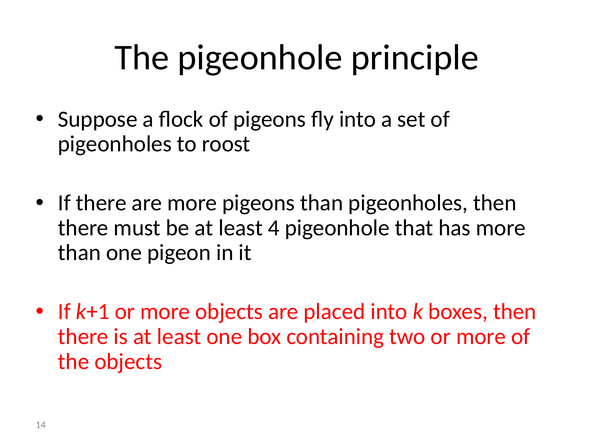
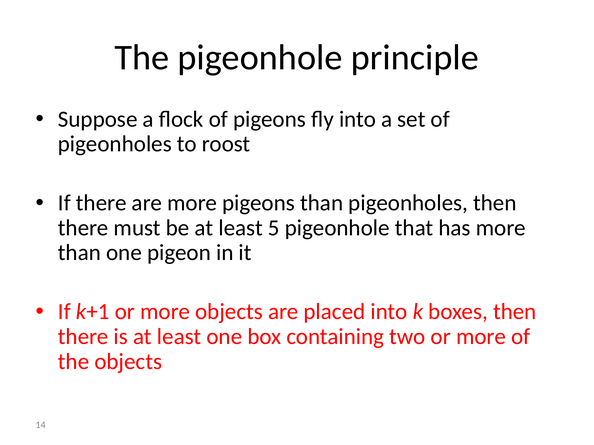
4: 4 -> 5
